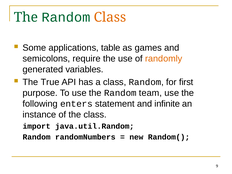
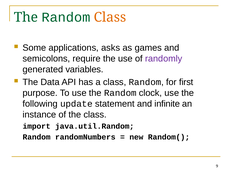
table: table -> asks
randomly colour: orange -> purple
True: True -> Data
team: team -> clock
enters: enters -> update
